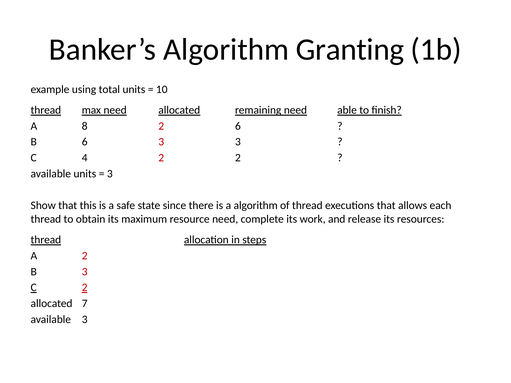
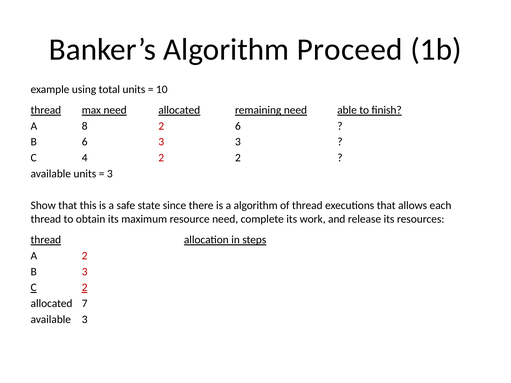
Granting: Granting -> Proceed
